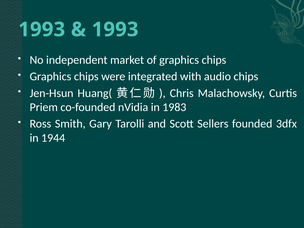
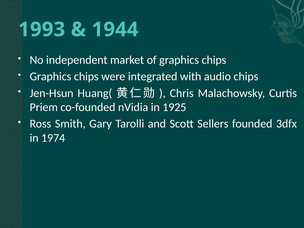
1993 at (115, 30): 1993 -> 1944
1983: 1983 -> 1925
1944: 1944 -> 1974
